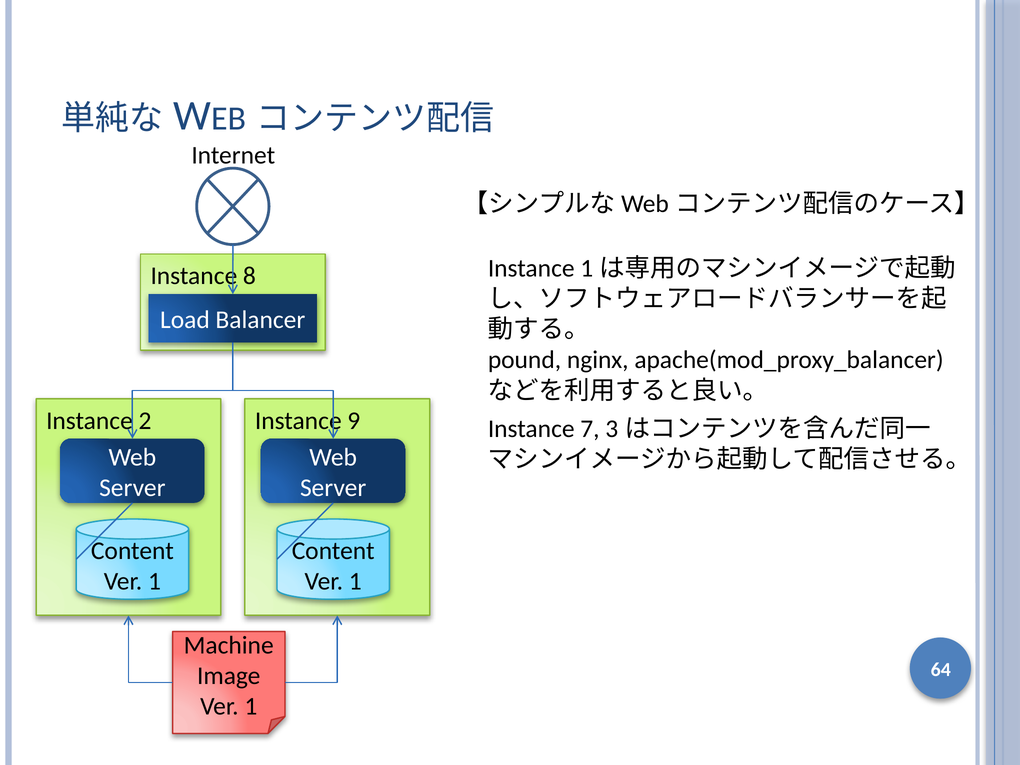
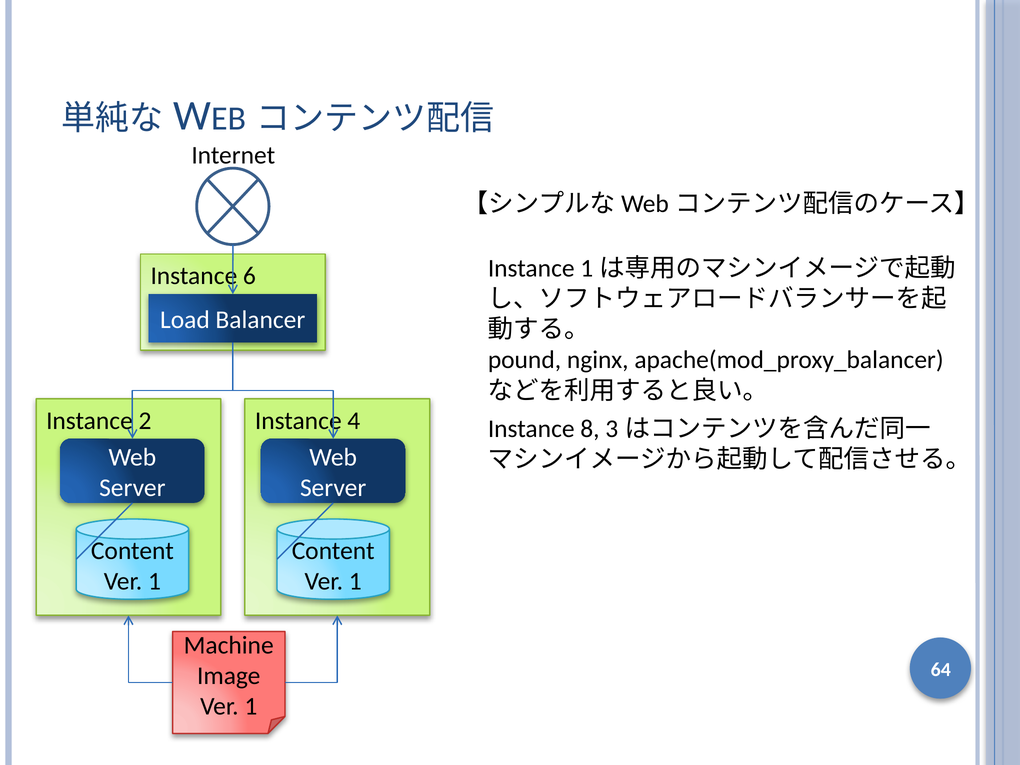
8: 8 -> 6
9: 9 -> 4
7: 7 -> 8
